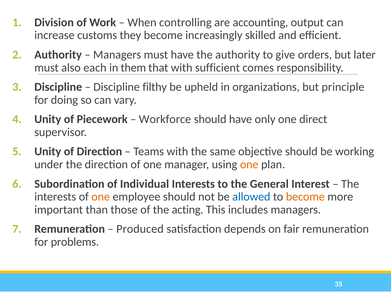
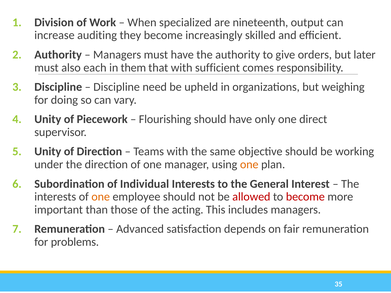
controlling: controlling -> specialized
accounting: accounting -> nineteenth
customs: customs -> auditing
filthy: filthy -> need
principle: principle -> weighing
Workforce: Workforce -> Flourishing
allowed colour: blue -> red
become at (305, 197) colour: orange -> red
Produced: Produced -> Advanced
